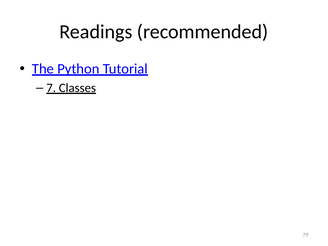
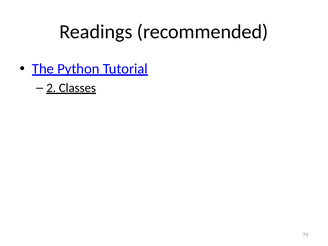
7: 7 -> 2
